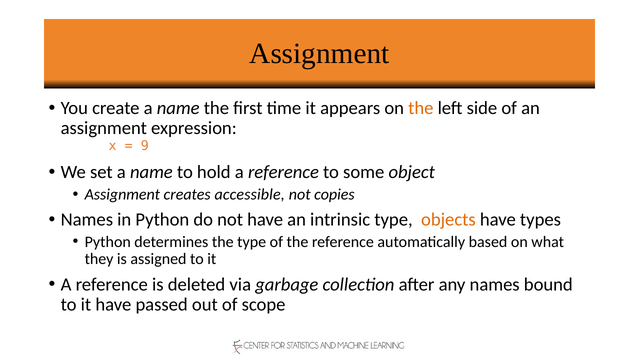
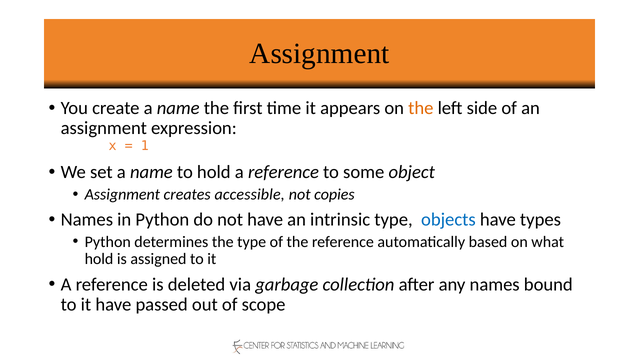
9: 9 -> 1
objects colour: orange -> blue
they at (99, 259): they -> hold
